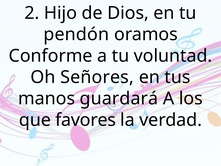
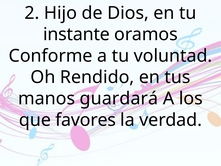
pendón: pendón -> instante
Señores: Señores -> Rendido
